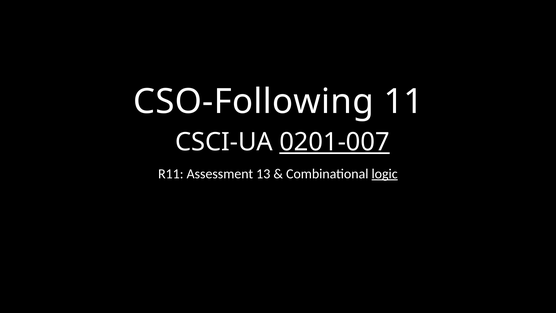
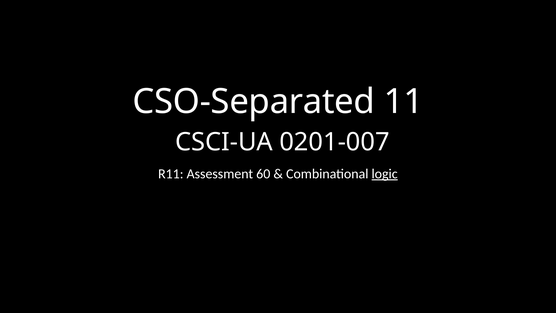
CSO-Following: CSO-Following -> CSO-Separated
0201-007 underline: present -> none
13: 13 -> 60
